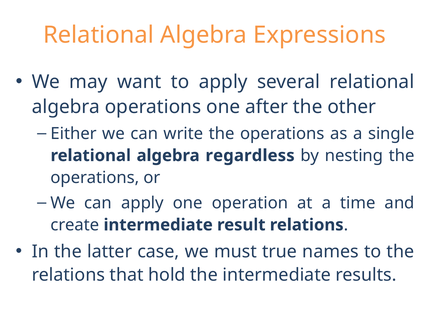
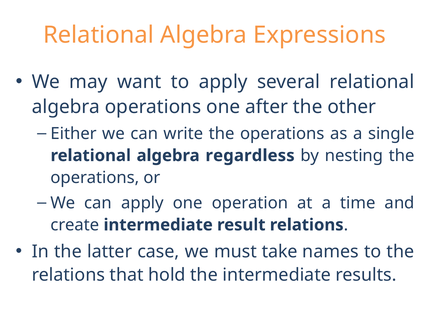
true: true -> take
